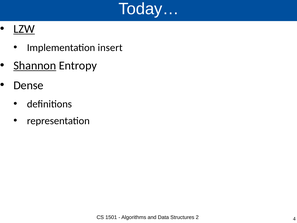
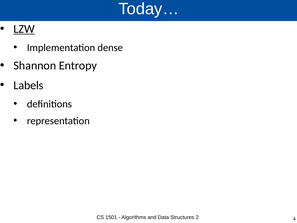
insert: insert -> dense
Shannon underline: present -> none
Dense: Dense -> Labels
